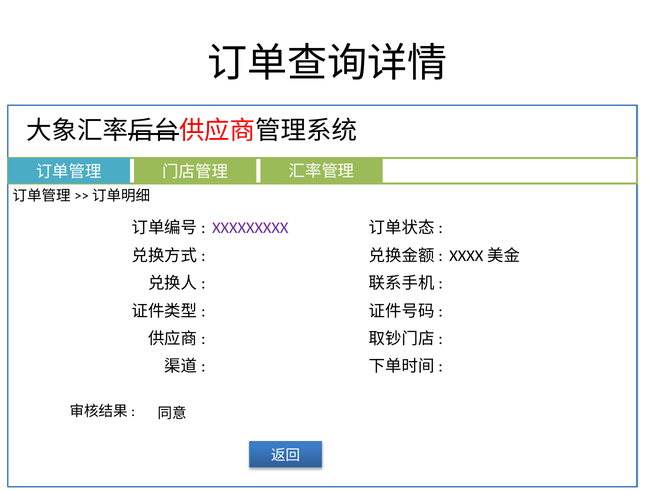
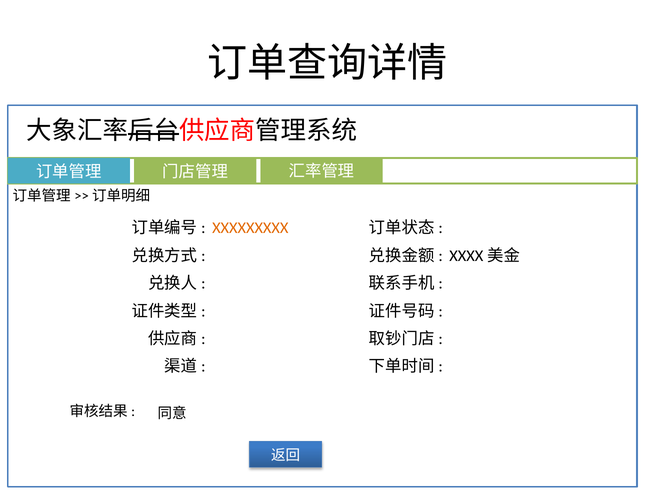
XXXXXXXXX colour: purple -> orange
